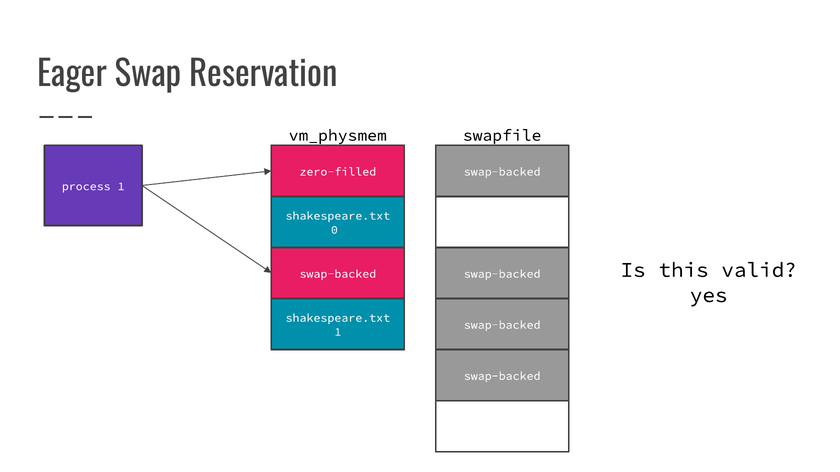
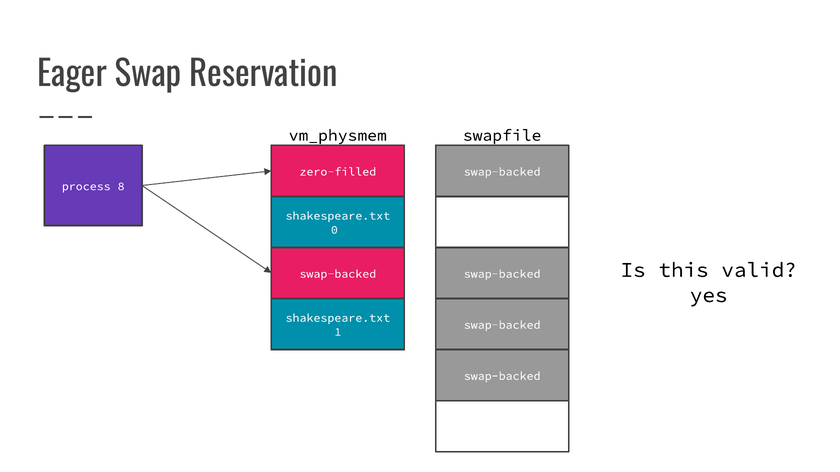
process 1: 1 -> 8
